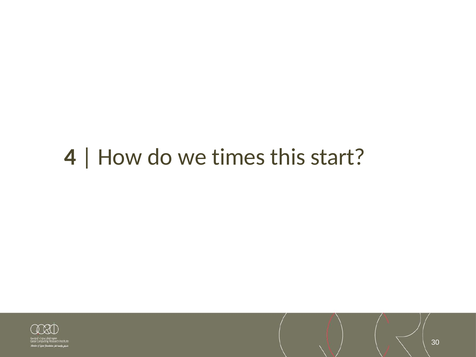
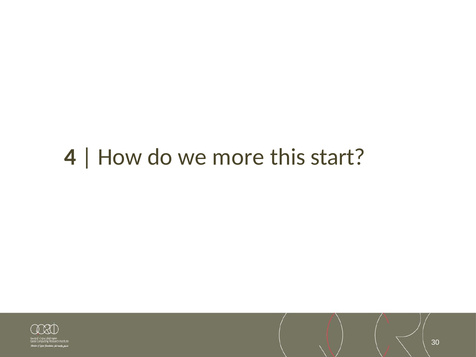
times: times -> more
